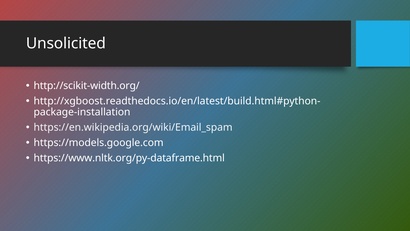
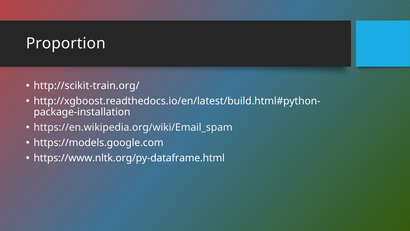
Unsolicited: Unsolicited -> Proportion
http://scikit-width.org/: http://scikit-width.org/ -> http://scikit-train.org/
